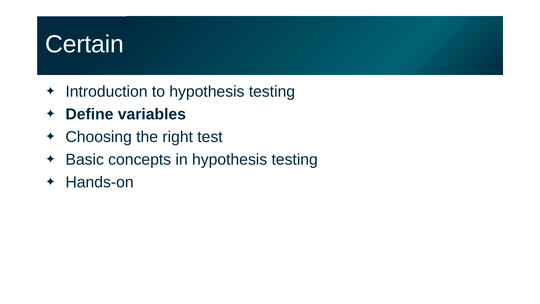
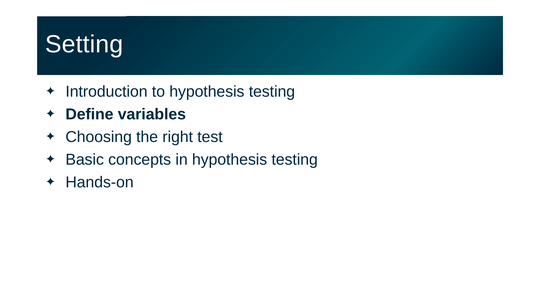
Certain: Certain -> Setting
